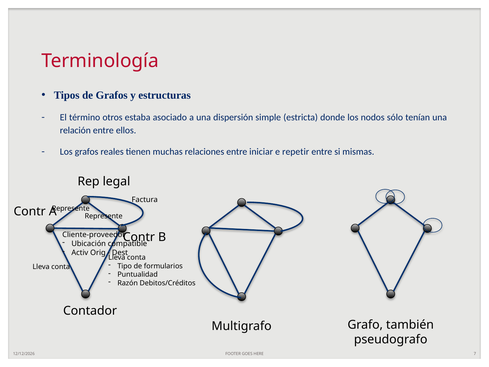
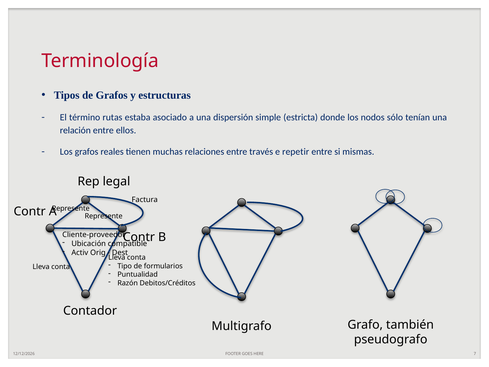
otros: otros -> rutas
iniciar: iniciar -> través
